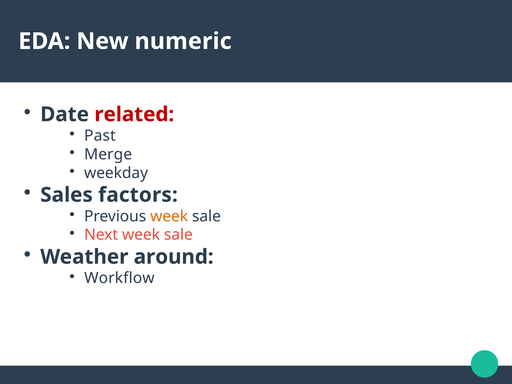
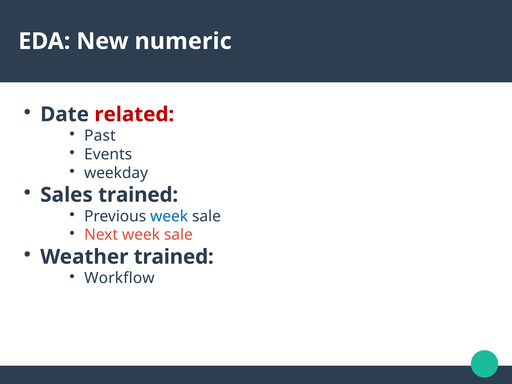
Merge: Merge -> Events
Sales factors: factors -> trained
week at (169, 216) colour: orange -> blue
Weather around: around -> trained
